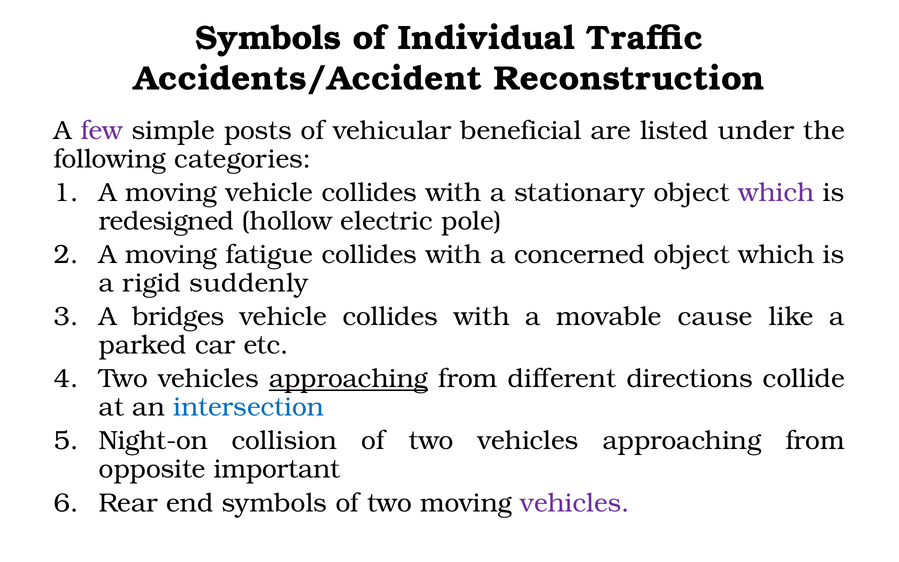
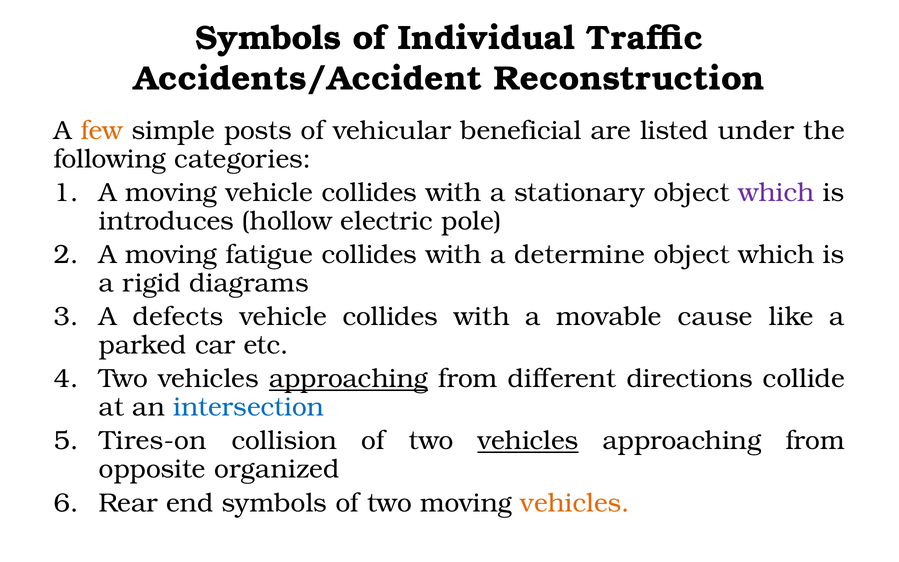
few colour: purple -> orange
redesigned: redesigned -> introduces
concerned: concerned -> determine
suddenly: suddenly -> diagrams
bridges: bridges -> defects
Night-on: Night-on -> Tires-on
vehicles at (528, 441) underline: none -> present
important: important -> organized
vehicles at (575, 503) colour: purple -> orange
